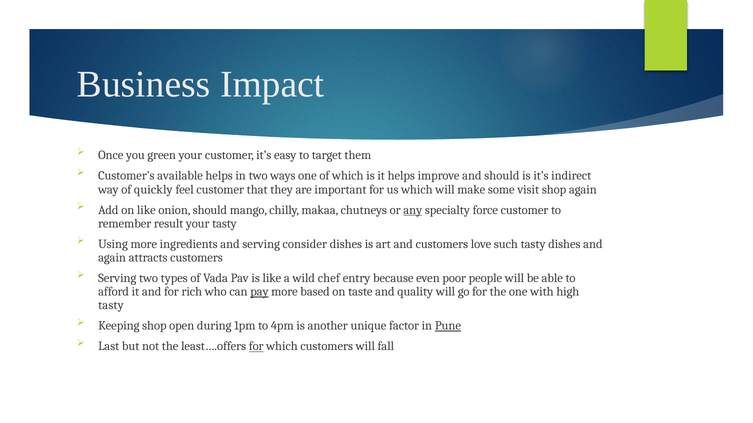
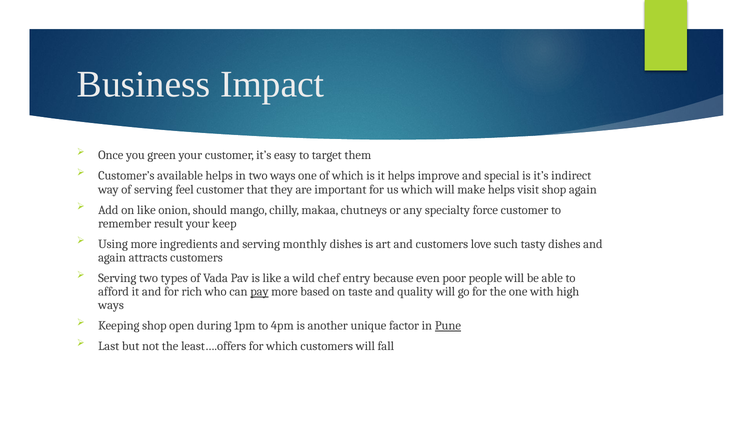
and should: should -> special
of quickly: quickly -> serving
make some: some -> helps
any underline: present -> none
your tasty: tasty -> keep
consider: consider -> monthly
tasty at (111, 306): tasty -> ways
for at (256, 347) underline: present -> none
